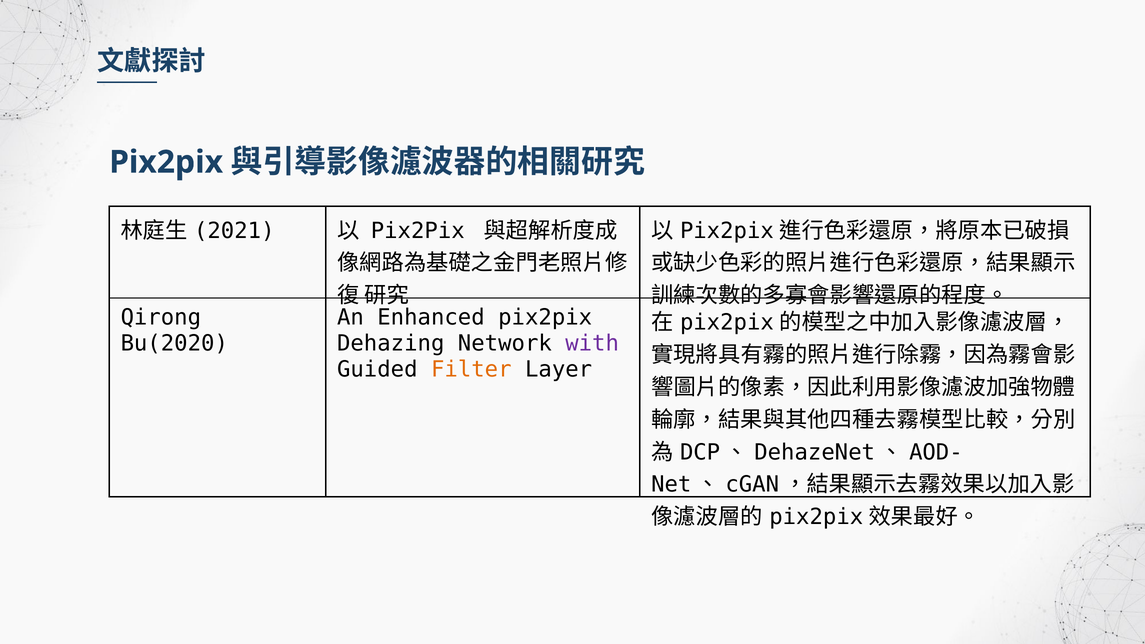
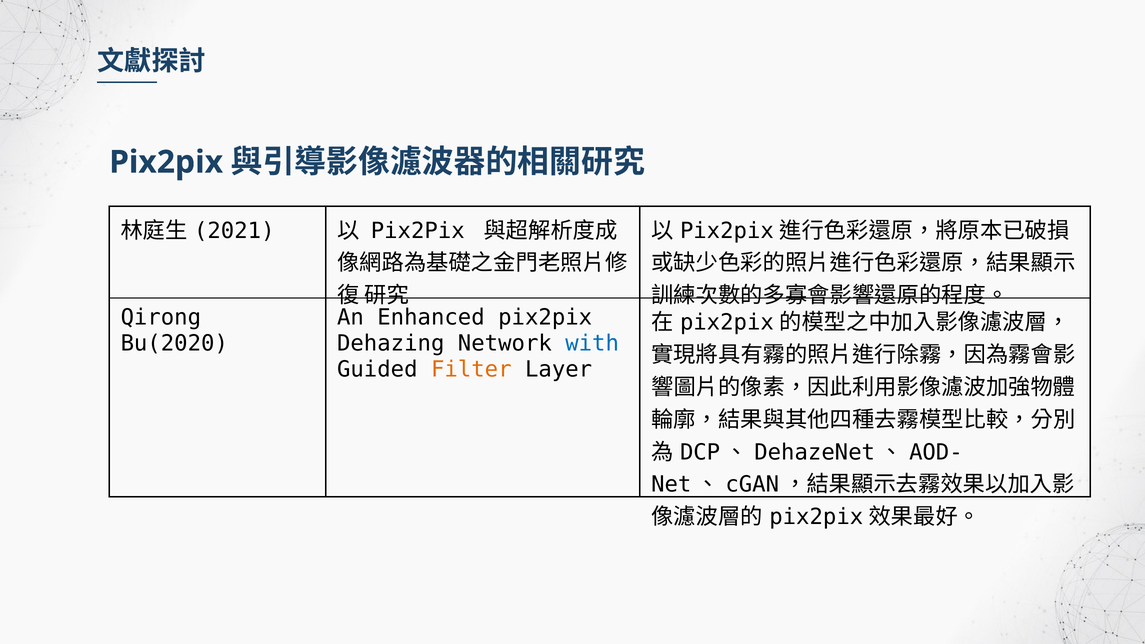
with colour: purple -> blue
